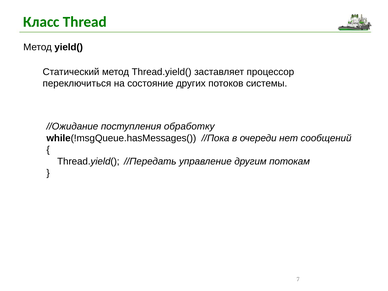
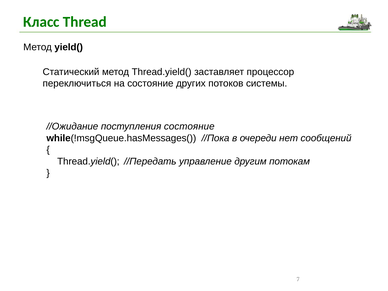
поступления обработку: обработку -> состояние
